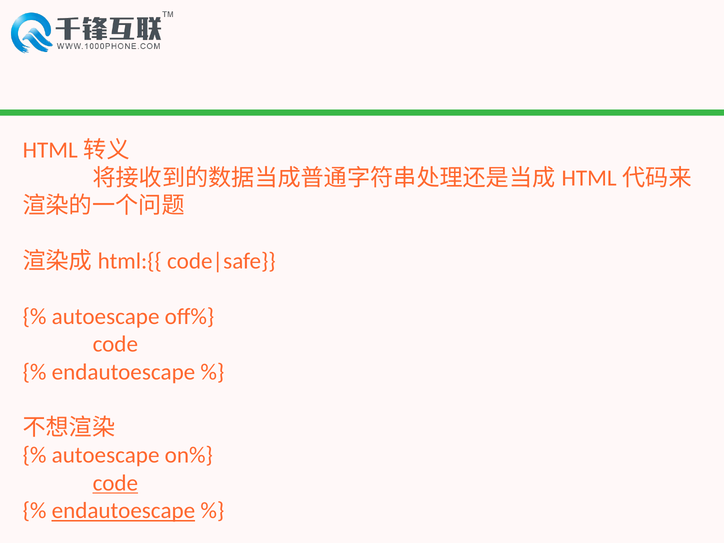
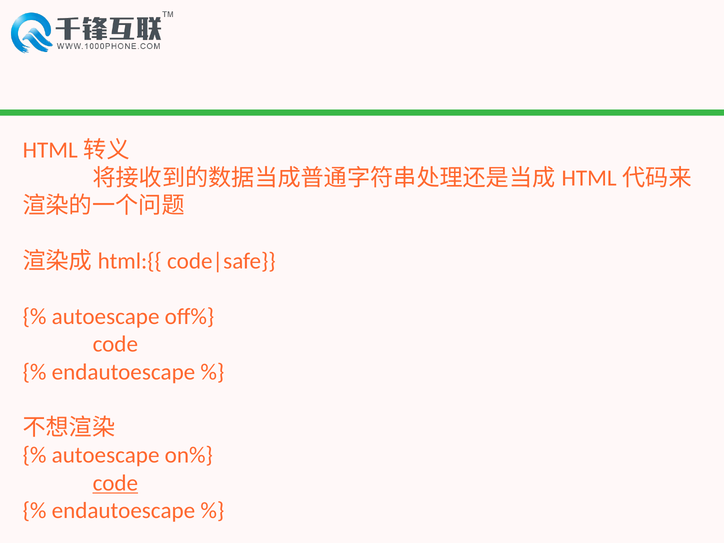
endautoescape at (123, 511) underline: present -> none
